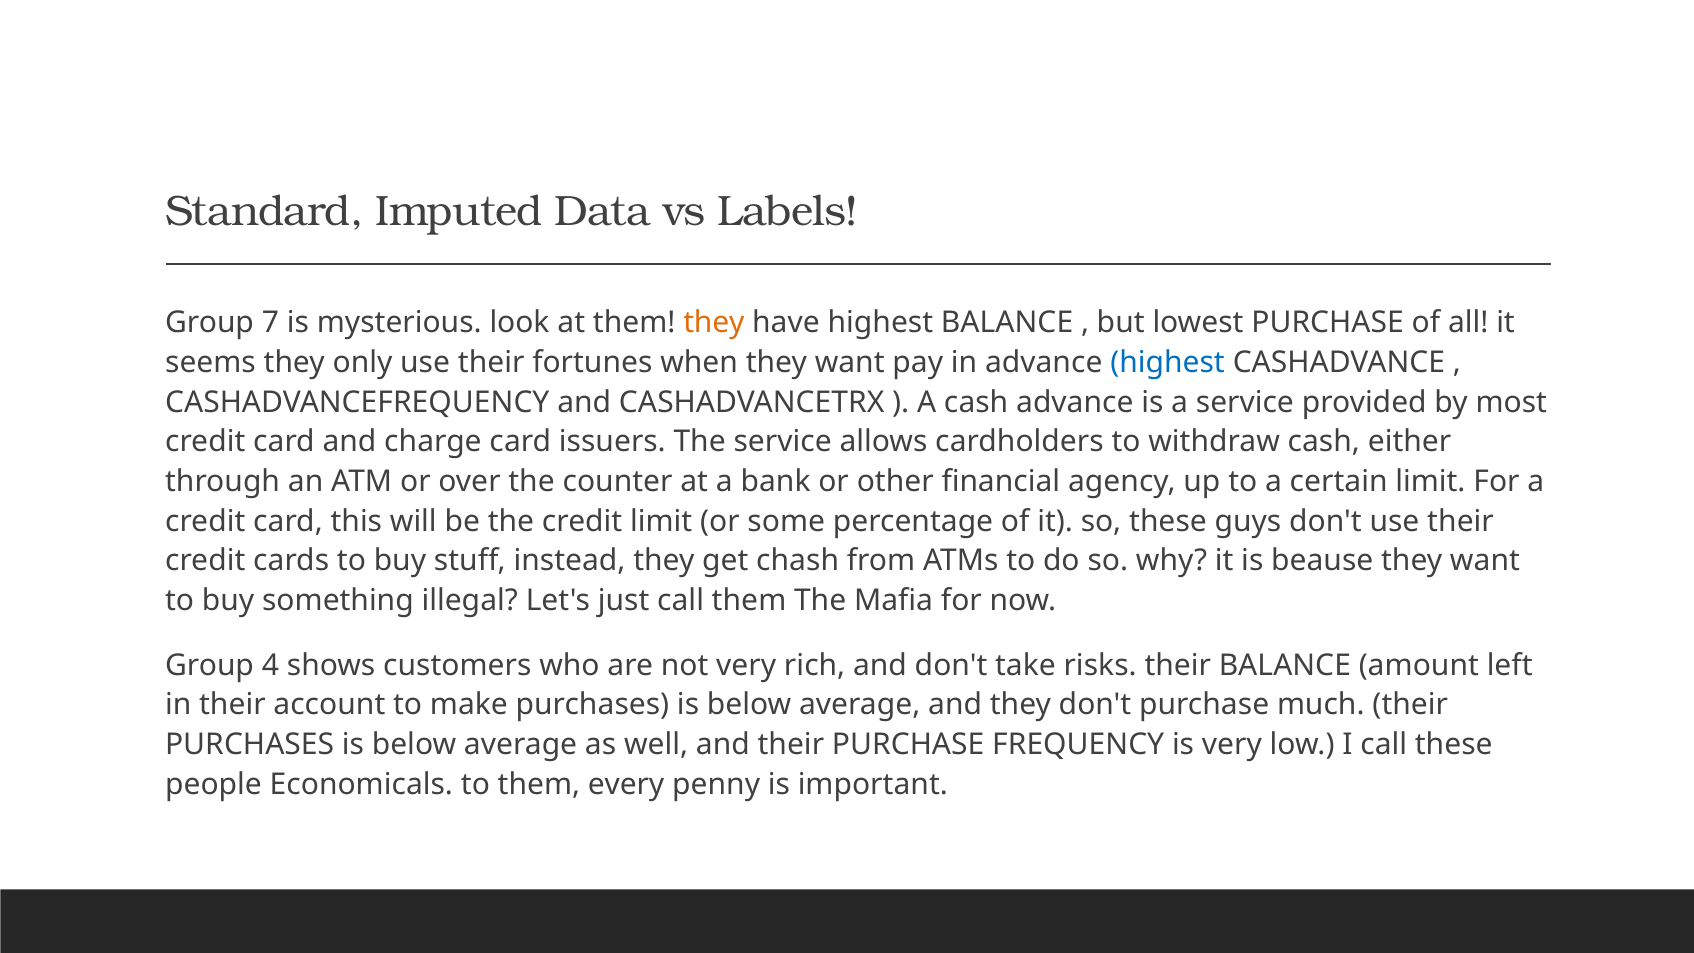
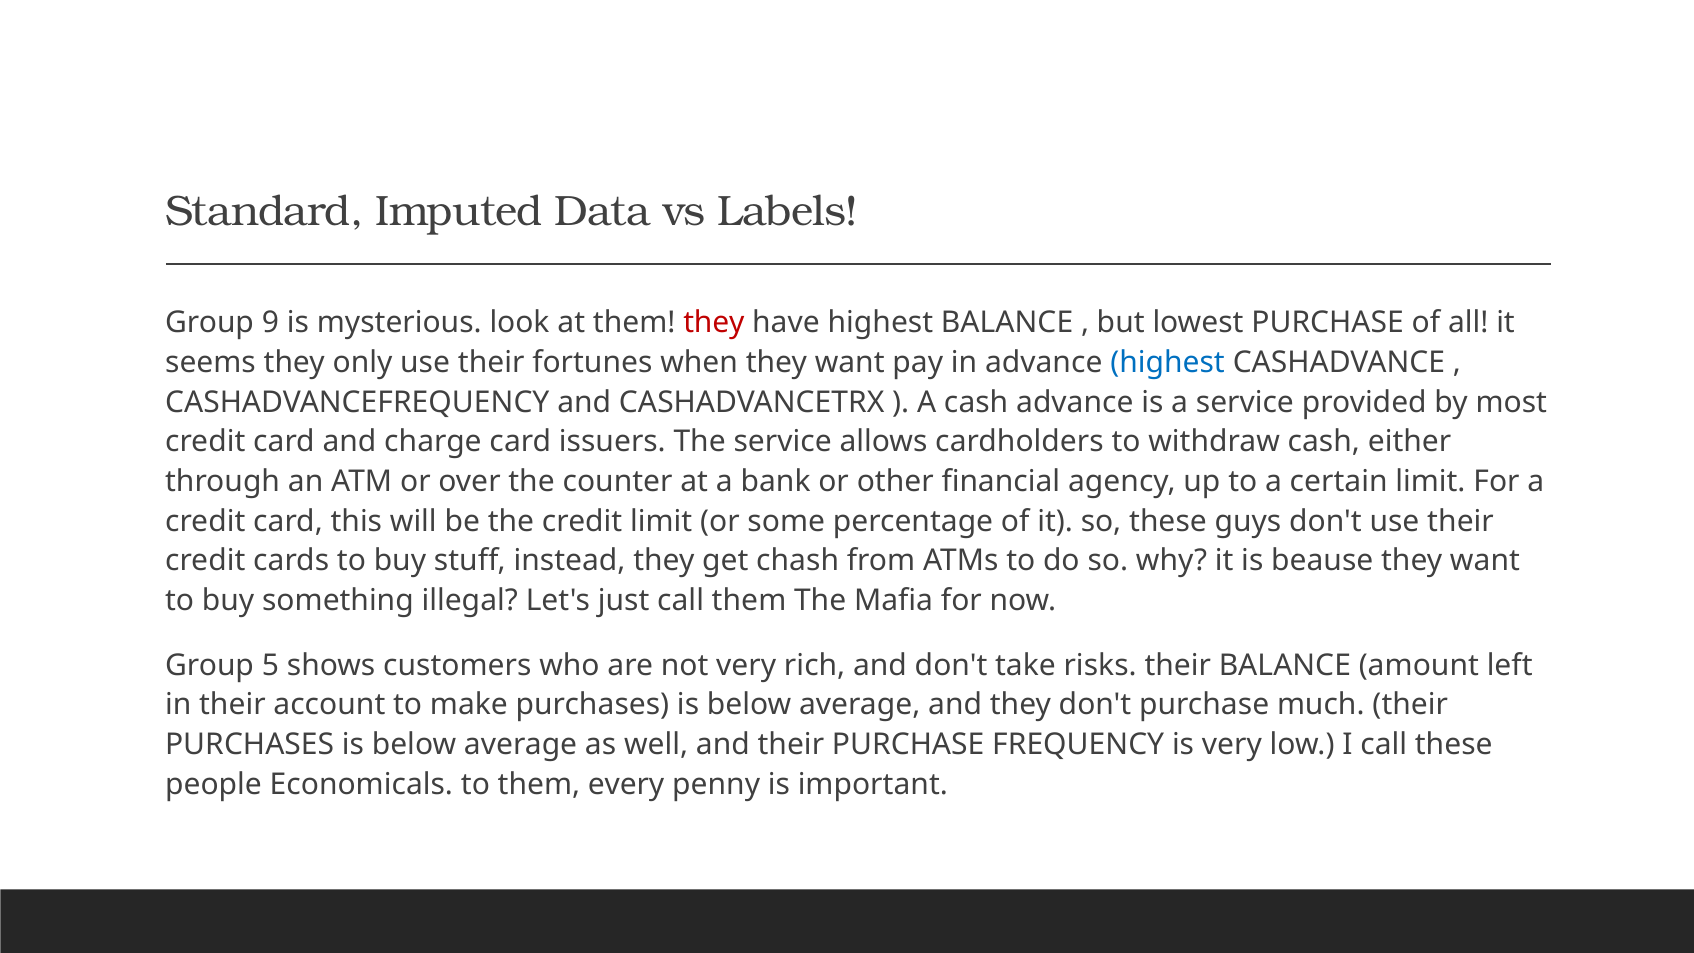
7: 7 -> 9
they at (714, 323) colour: orange -> red
4: 4 -> 5
